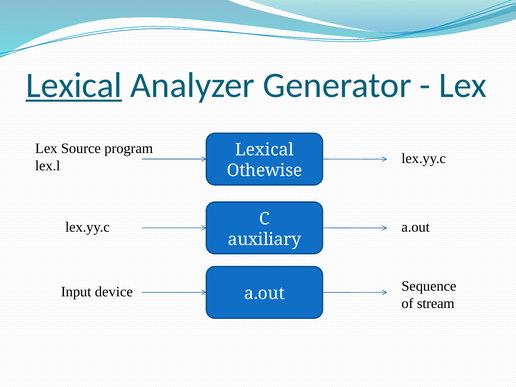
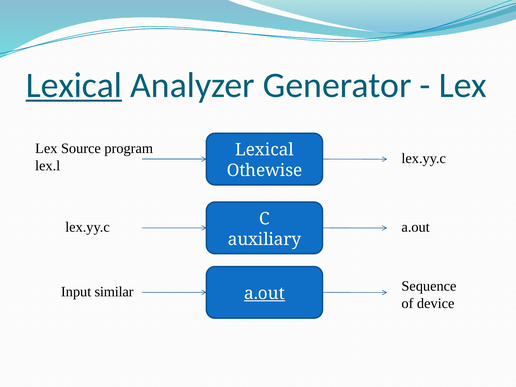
device: device -> similar
a.out at (264, 294) underline: none -> present
stream: stream -> device
